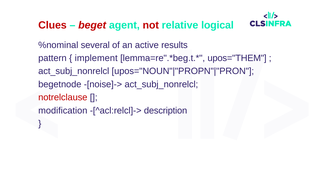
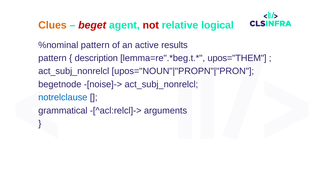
Clues colour: red -> orange
%nominal several: several -> pattern
implement: implement -> description
notrelclause colour: red -> blue
modification: modification -> grammatical
description: description -> arguments
